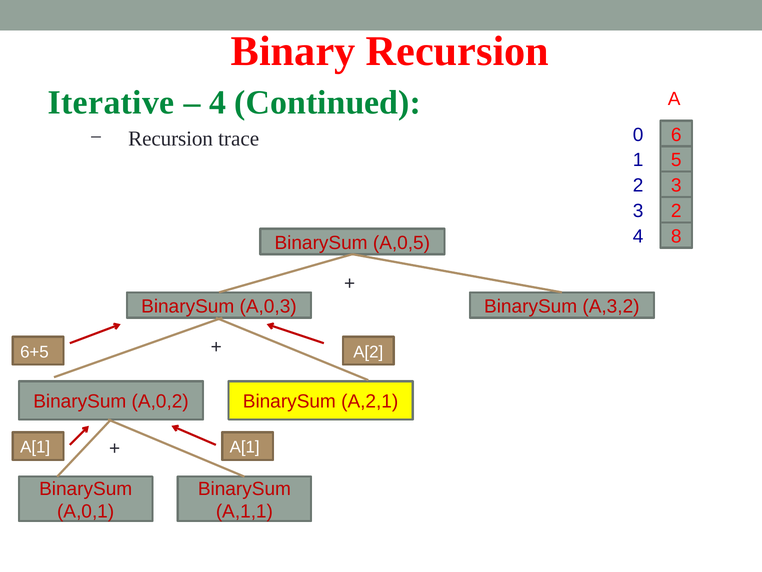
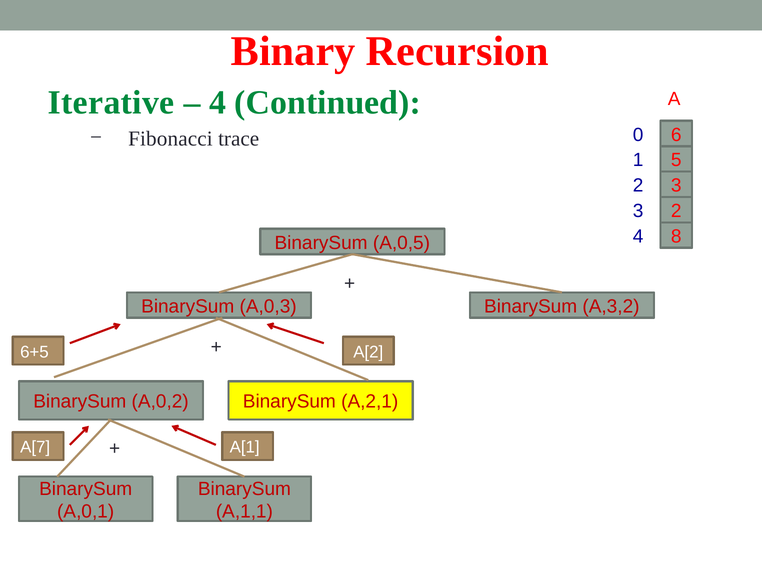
Recursion at (171, 139): Recursion -> Fibonacci
A[1 at (35, 447): A[1 -> A[7
